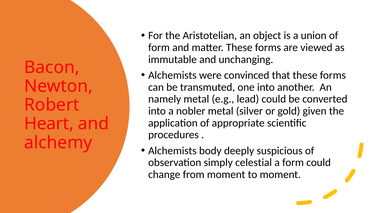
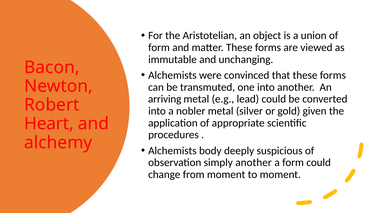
namely: namely -> arriving
simply celestial: celestial -> another
